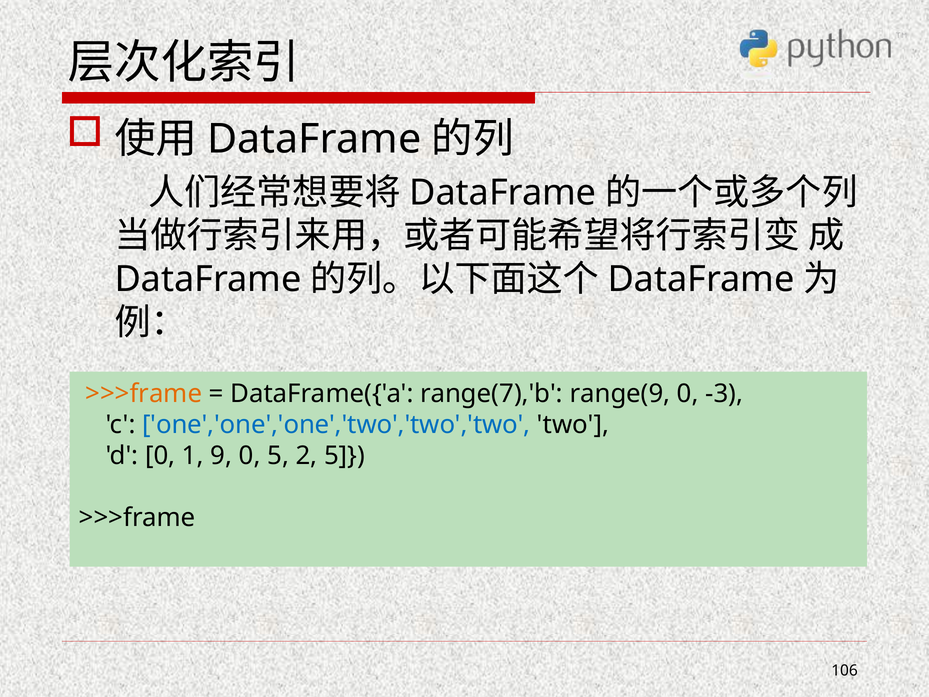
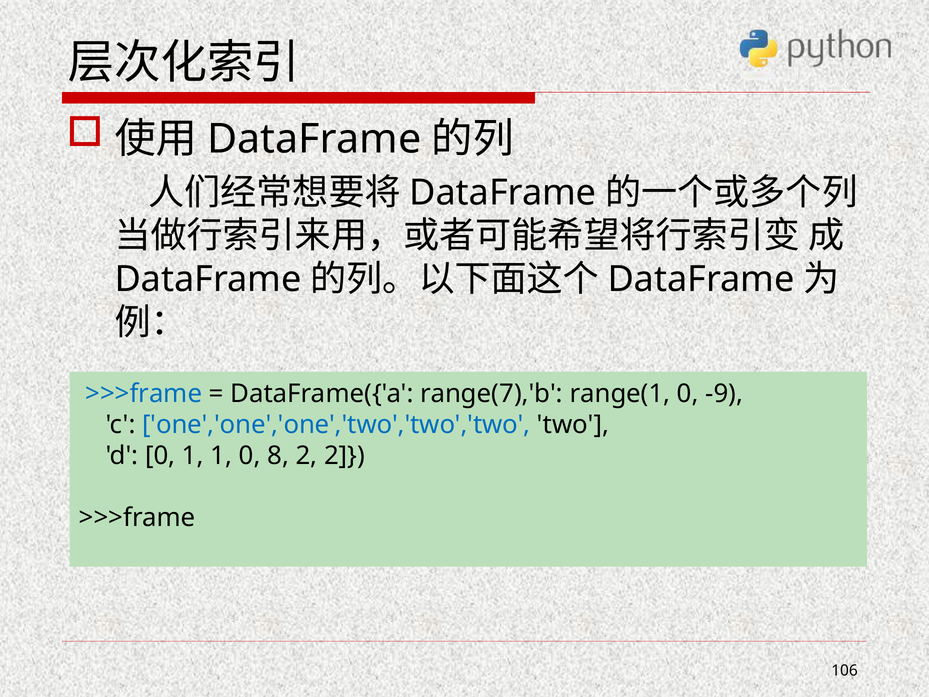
>>>frame at (144, 393) colour: orange -> blue
range(9: range(9 -> range(1
-3: -3 -> -9
1 9: 9 -> 1
0 5: 5 -> 8
2 5: 5 -> 2
